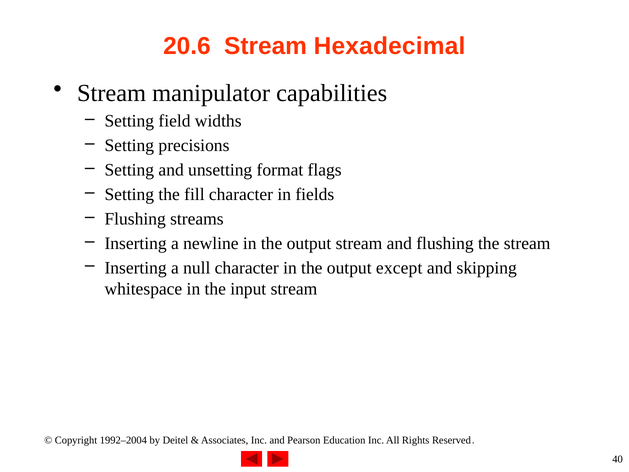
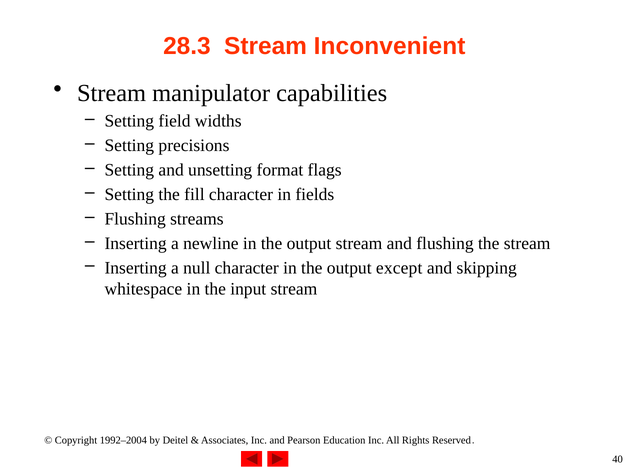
20.6: 20.6 -> 28.3
Hexadecimal: Hexadecimal -> Inconvenient
